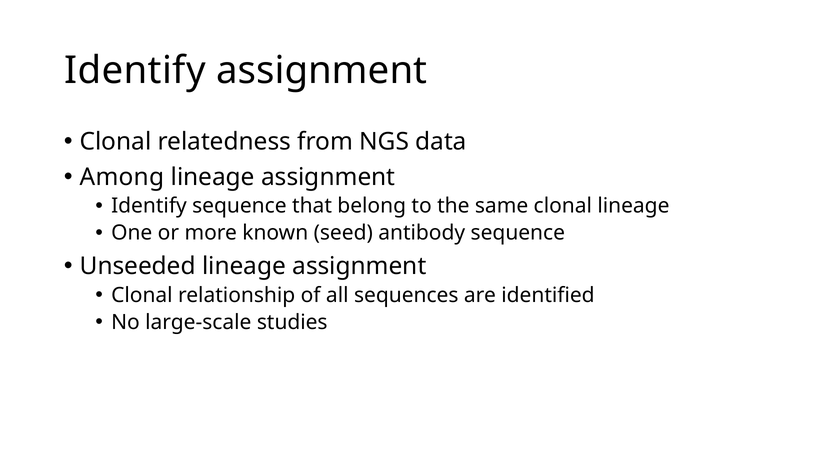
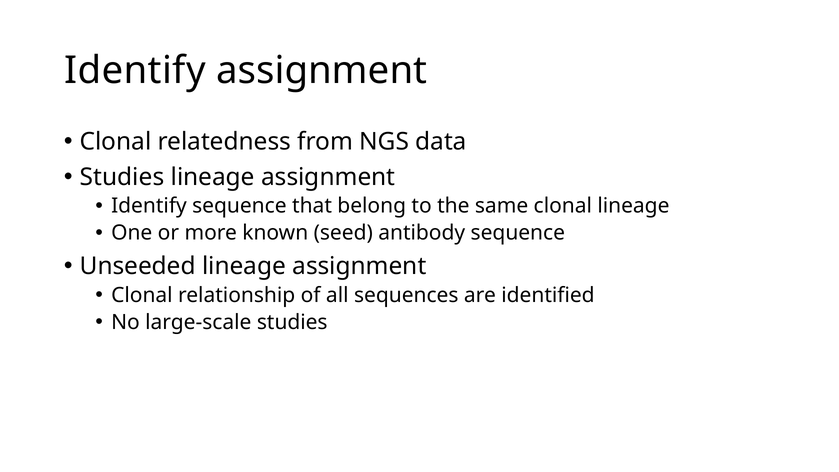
Among at (122, 177): Among -> Studies
